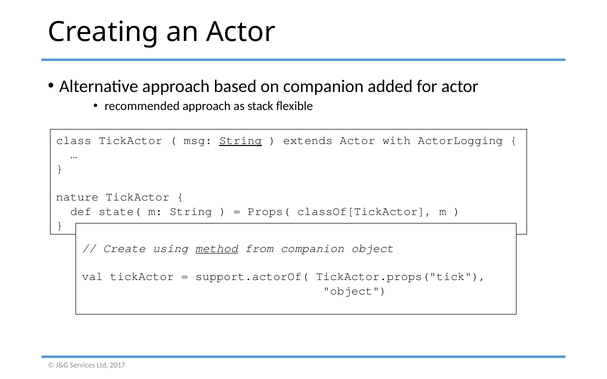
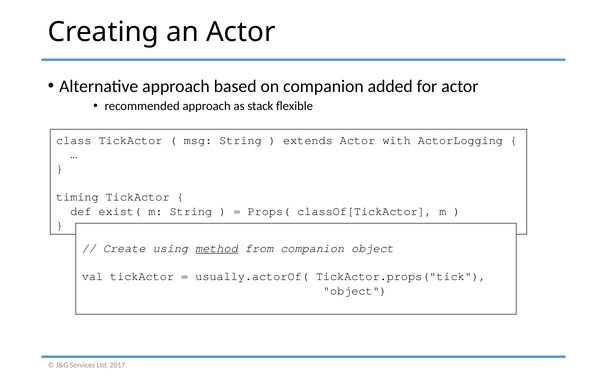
String at (241, 140) underline: present -> none
nature: nature -> timing
state(: state( -> exist(
support.actorOf(: support.actorOf( -> usually.actorOf(
